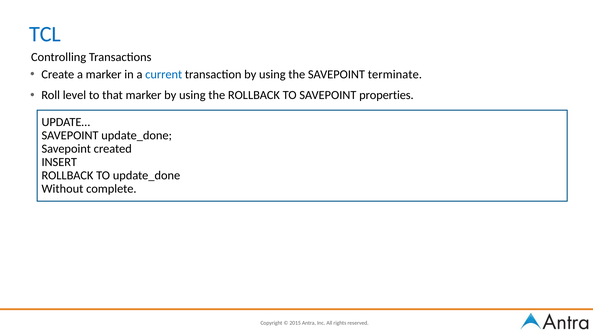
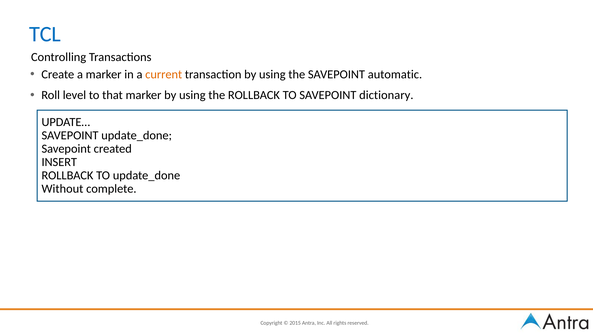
current colour: blue -> orange
terminate: terminate -> automatic
properties: properties -> dictionary
